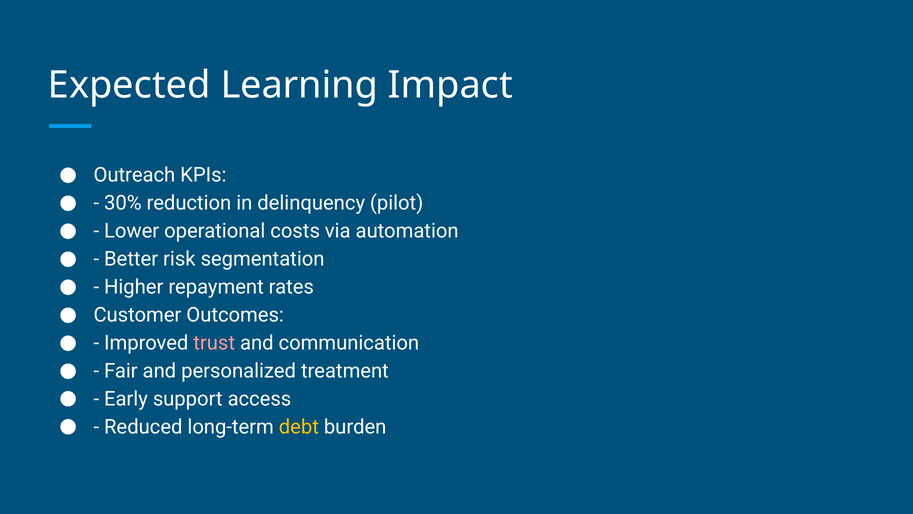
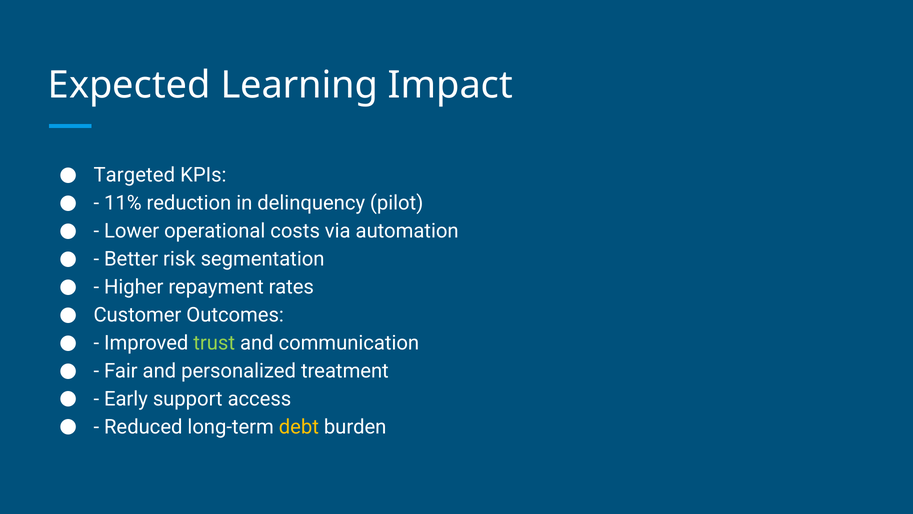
Outreach: Outreach -> Targeted
30%: 30% -> 11%
trust colour: pink -> light green
